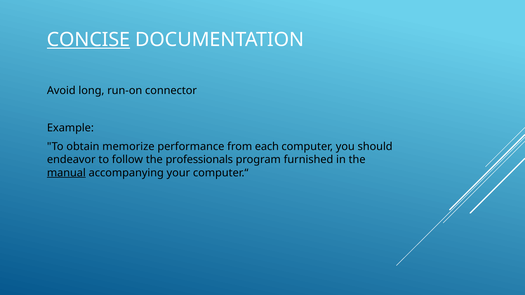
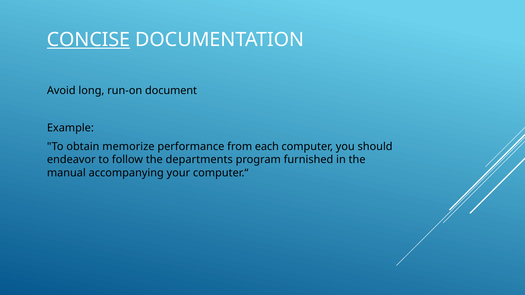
connector: connector -> document
professionals: professionals -> departments
manual underline: present -> none
